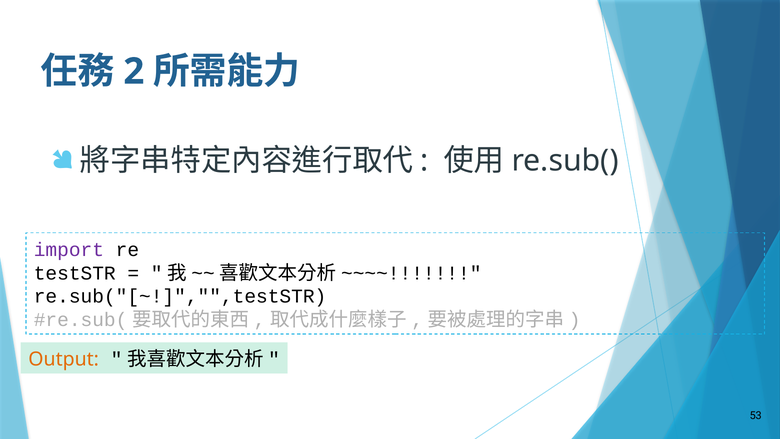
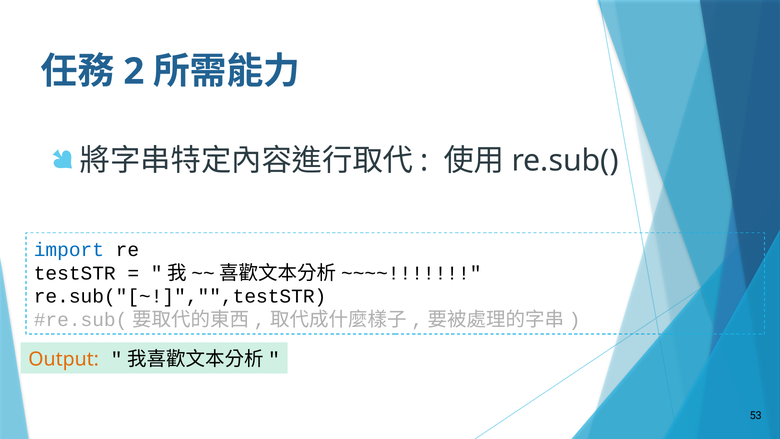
import colour: purple -> blue
